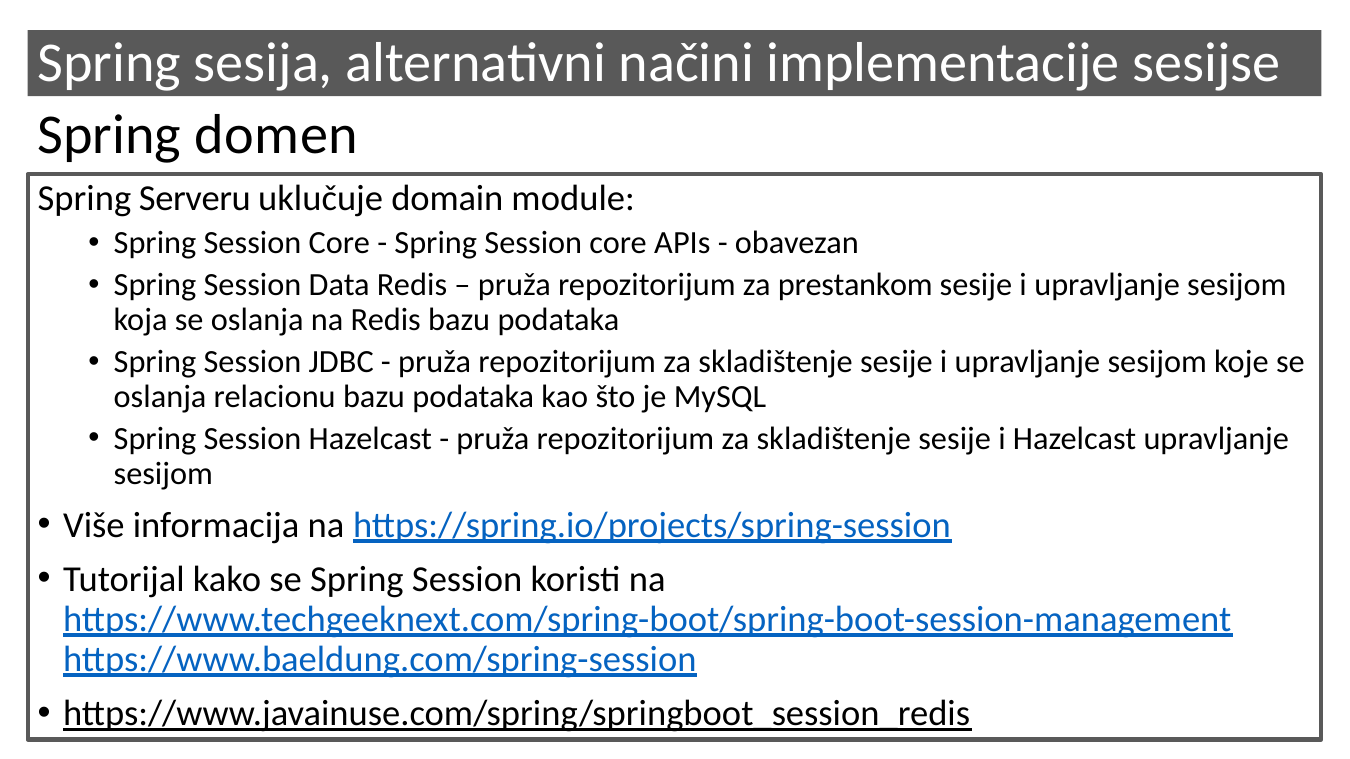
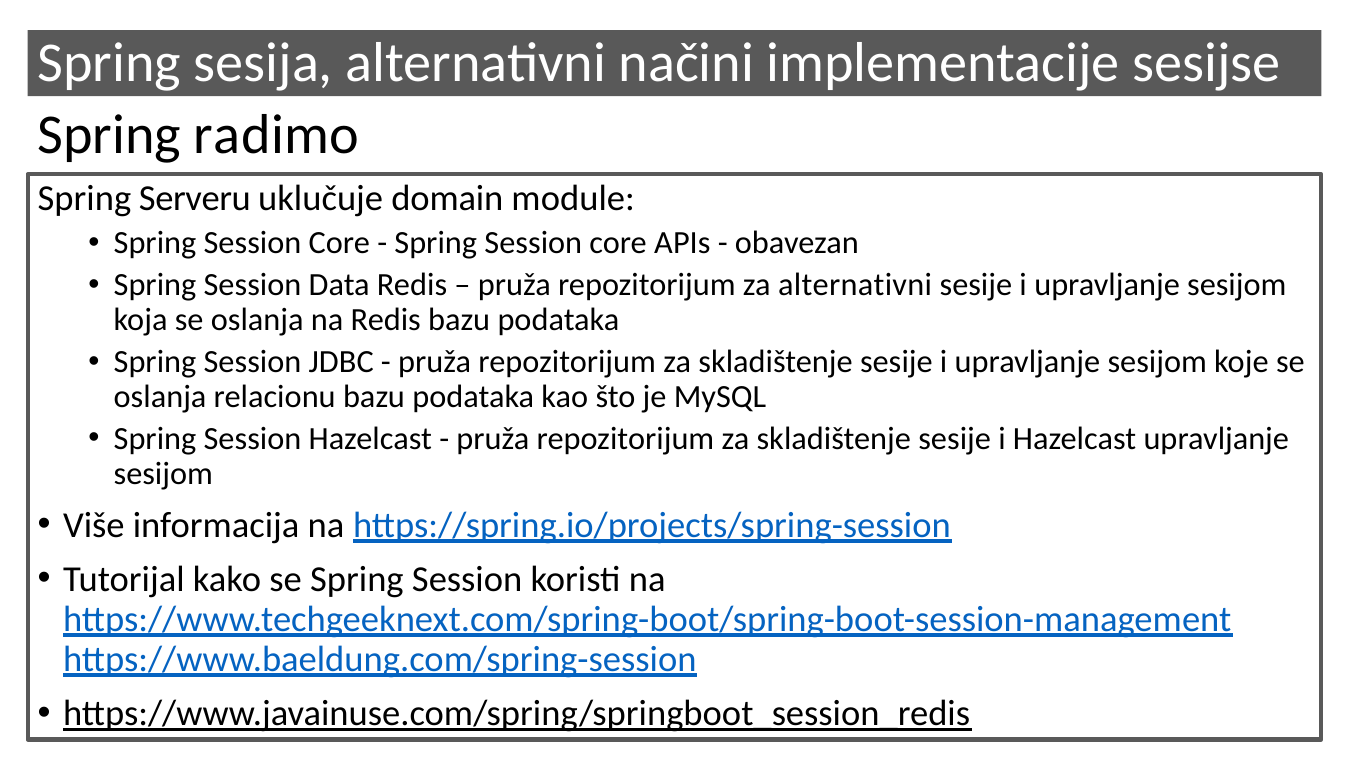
domen: domen -> radimo
za prestankom: prestankom -> alternativni
